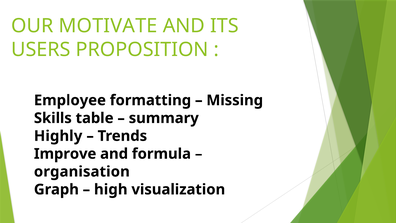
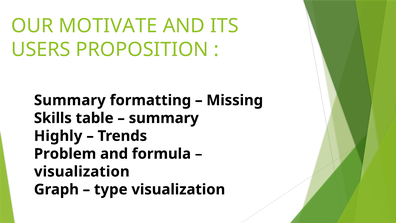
Employee at (70, 100): Employee -> Summary
Improve: Improve -> Problem
organisation at (82, 171): organisation -> visualization
high: high -> type
